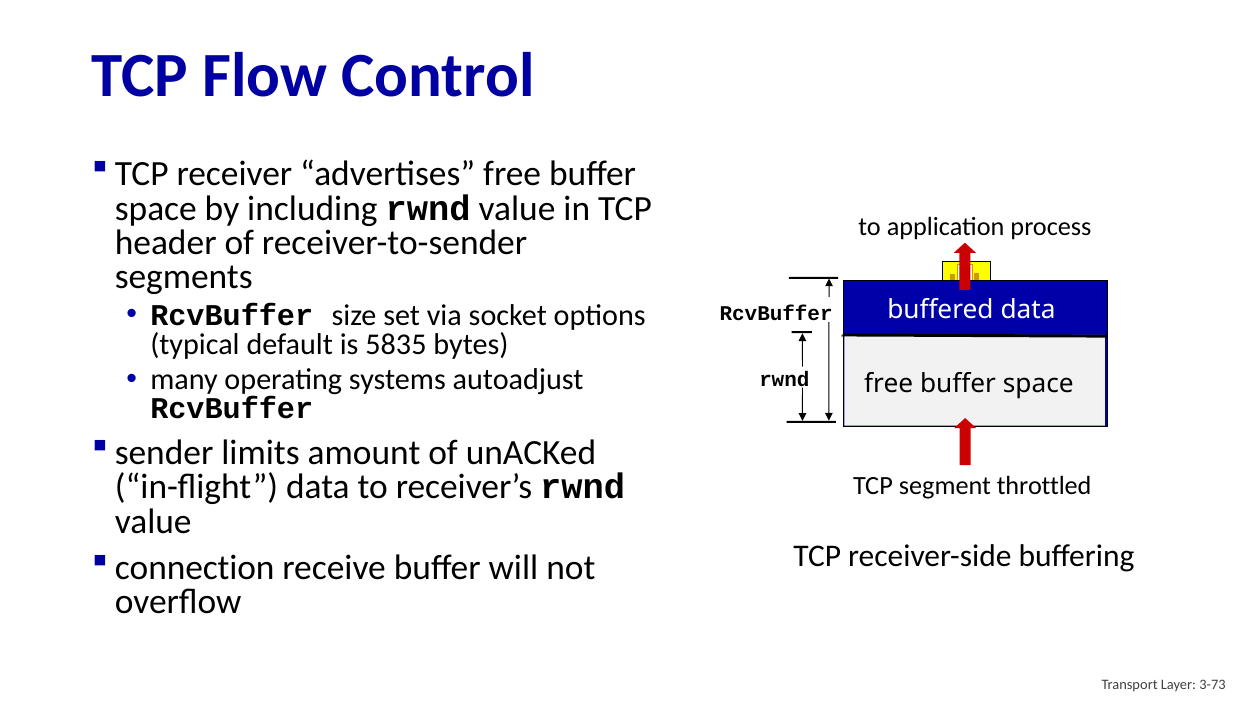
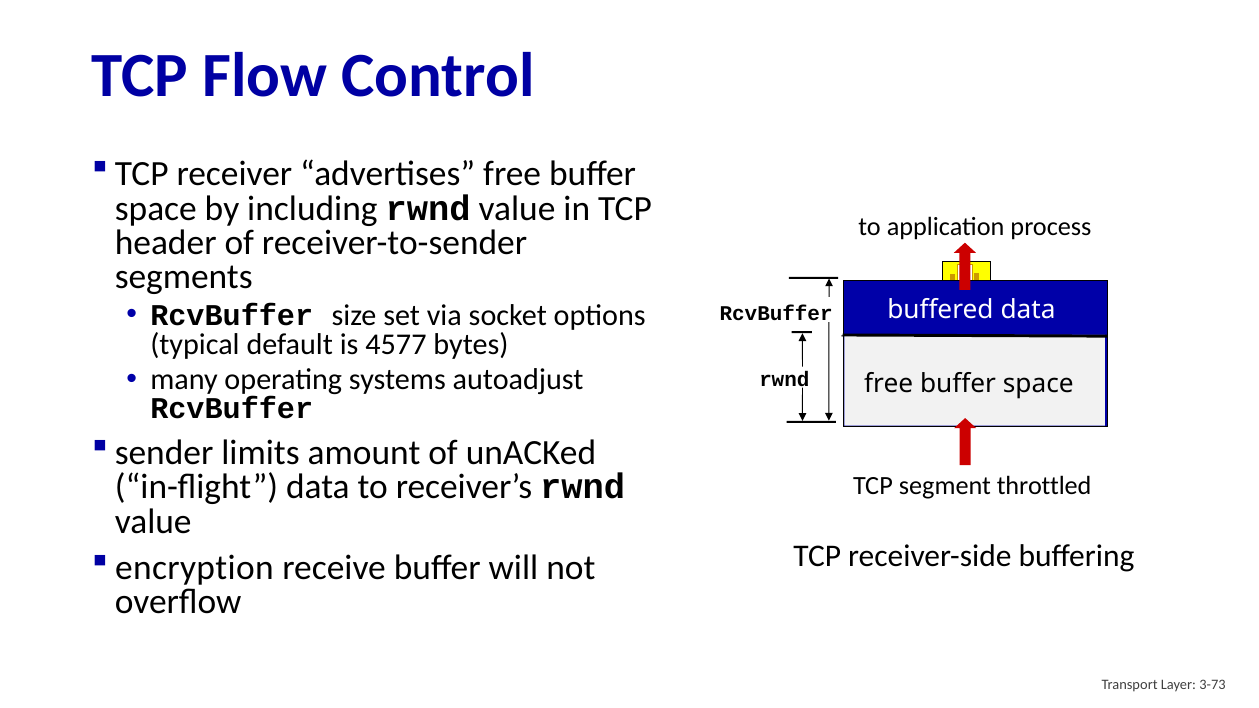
5835: 5835 -> 4577
connection: connection -> encryption
